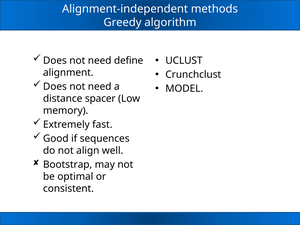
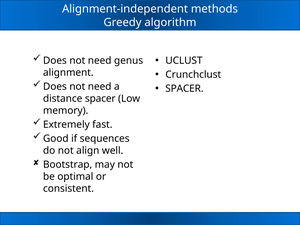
define: define -> genus
MODEL at (184, 89): MODEL -> SPACER
